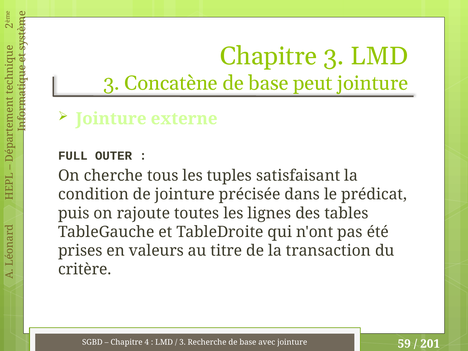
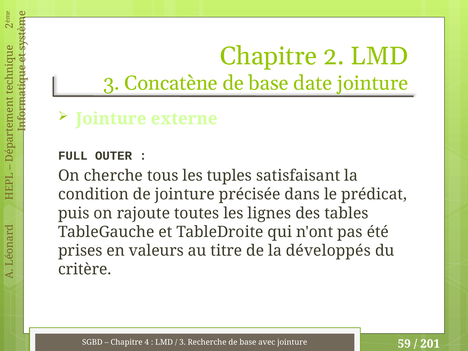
Chapitre 3: 3 -> 2
peut: peut -> date
transaction: transaction -> développés
